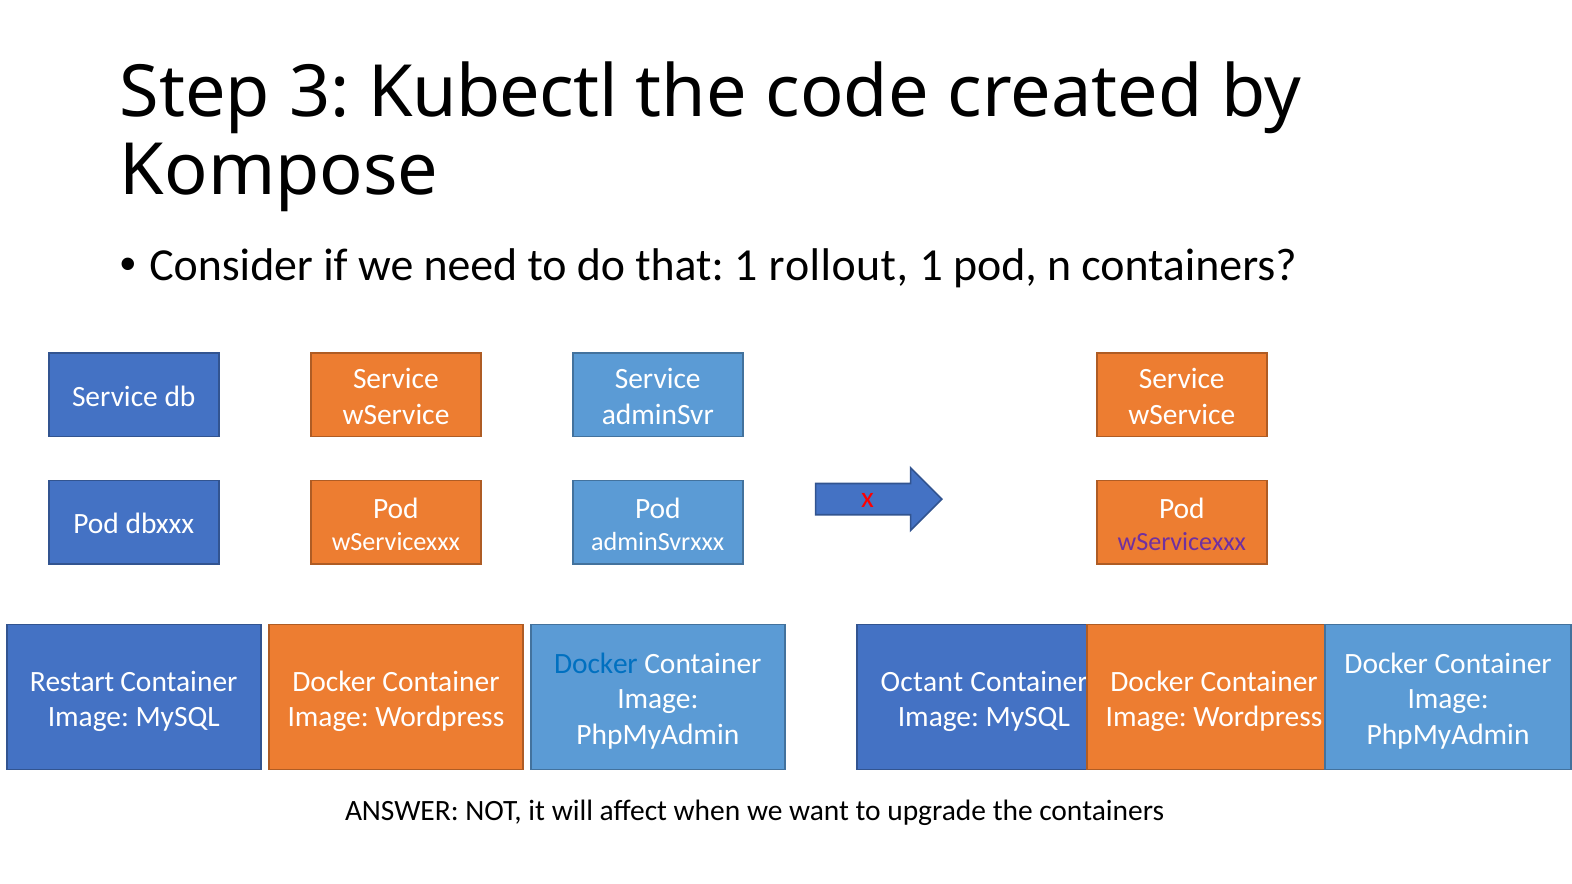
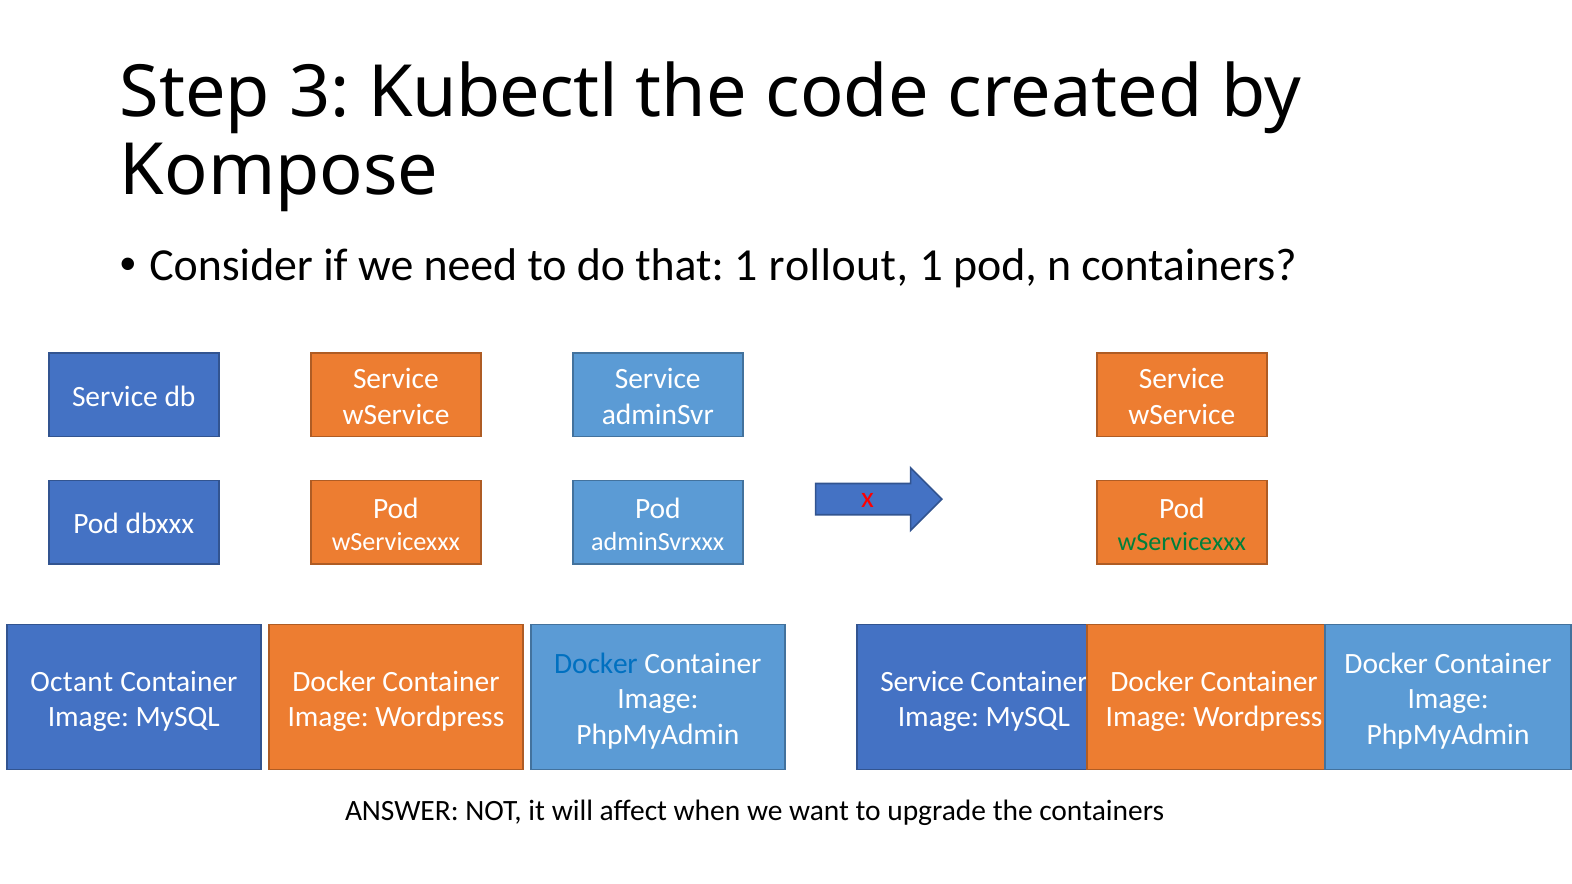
wServicexxx at (1182, 542) colour: purple -> green
Restart: Restart -> Octant
Octant at (922, 681): Octant -> Service
